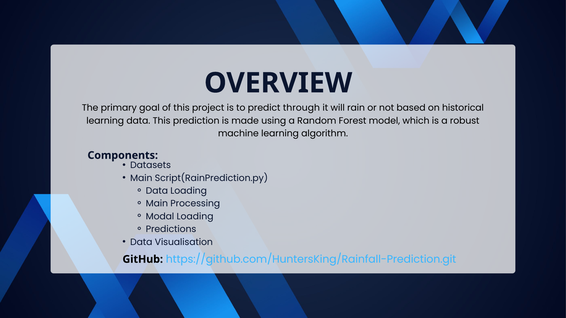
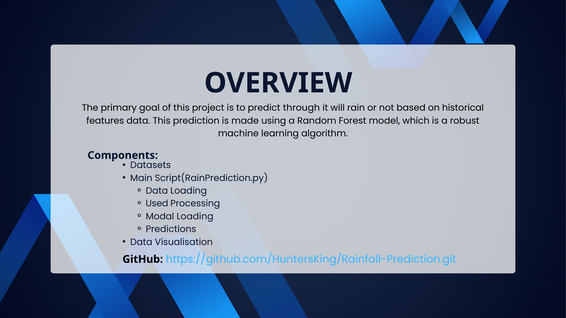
learning at (105, 121): learning -> features
Main at (157, 204): Main -> Used
